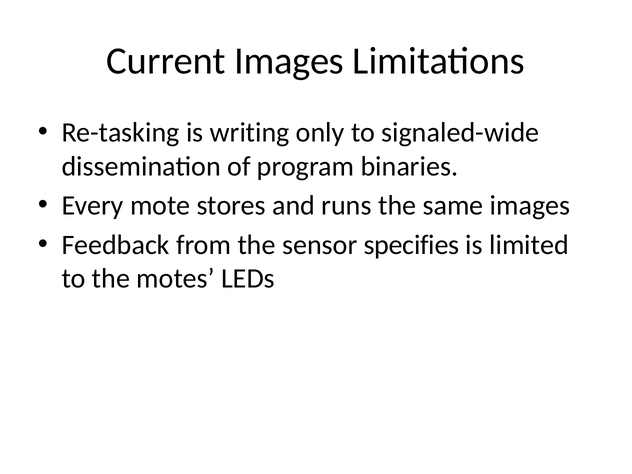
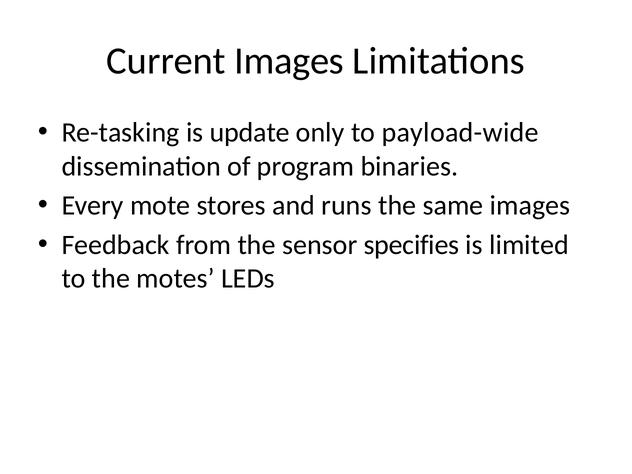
writing: writing -> update
signaled-wide: signaled-wide -> payload-wide
